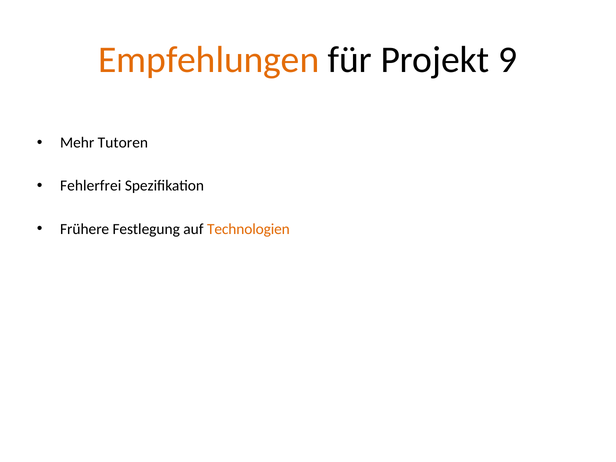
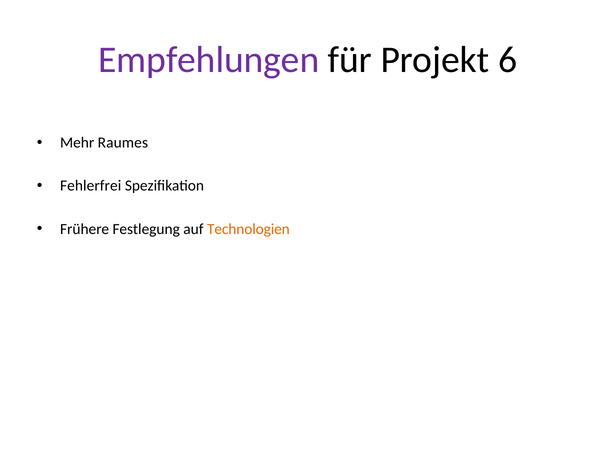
Empfehlungen colour: orange -> purple
9: 9 -> 6
Tutoren: Tutoren -> Raumes
